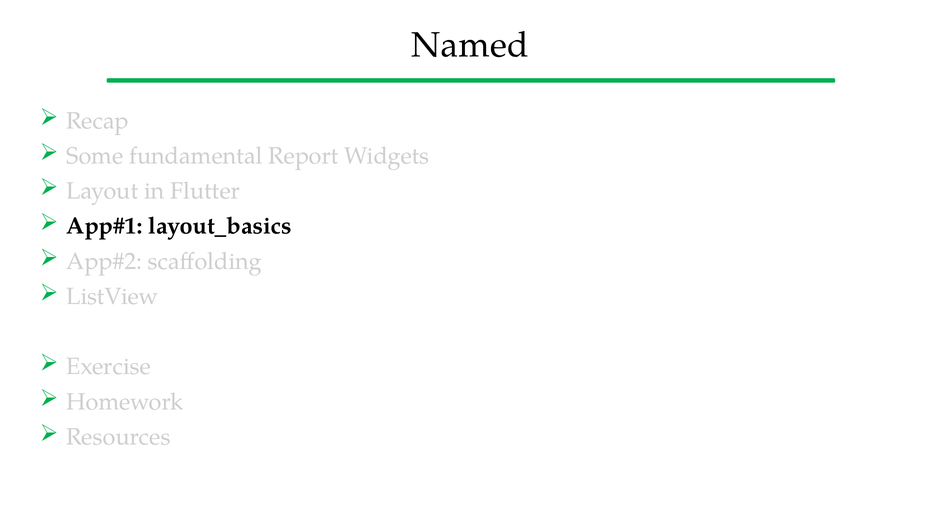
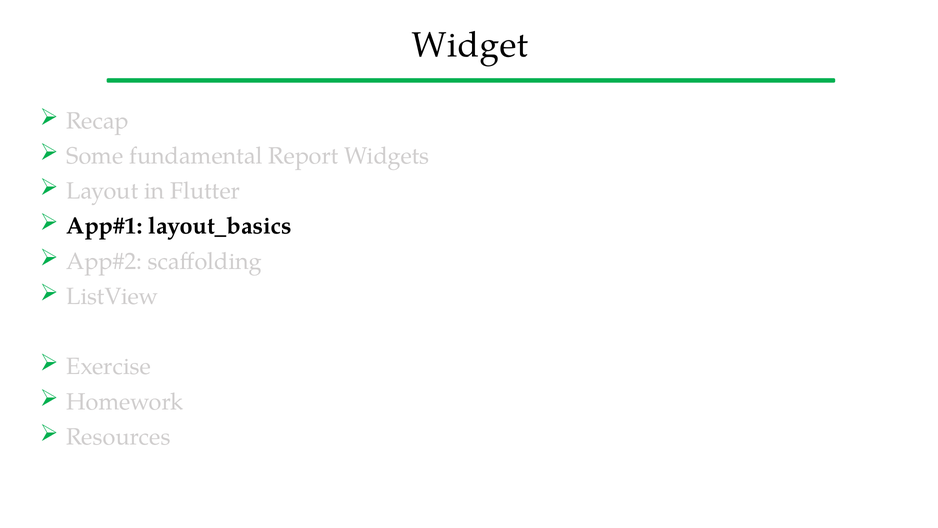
Named: Named -> Widget
